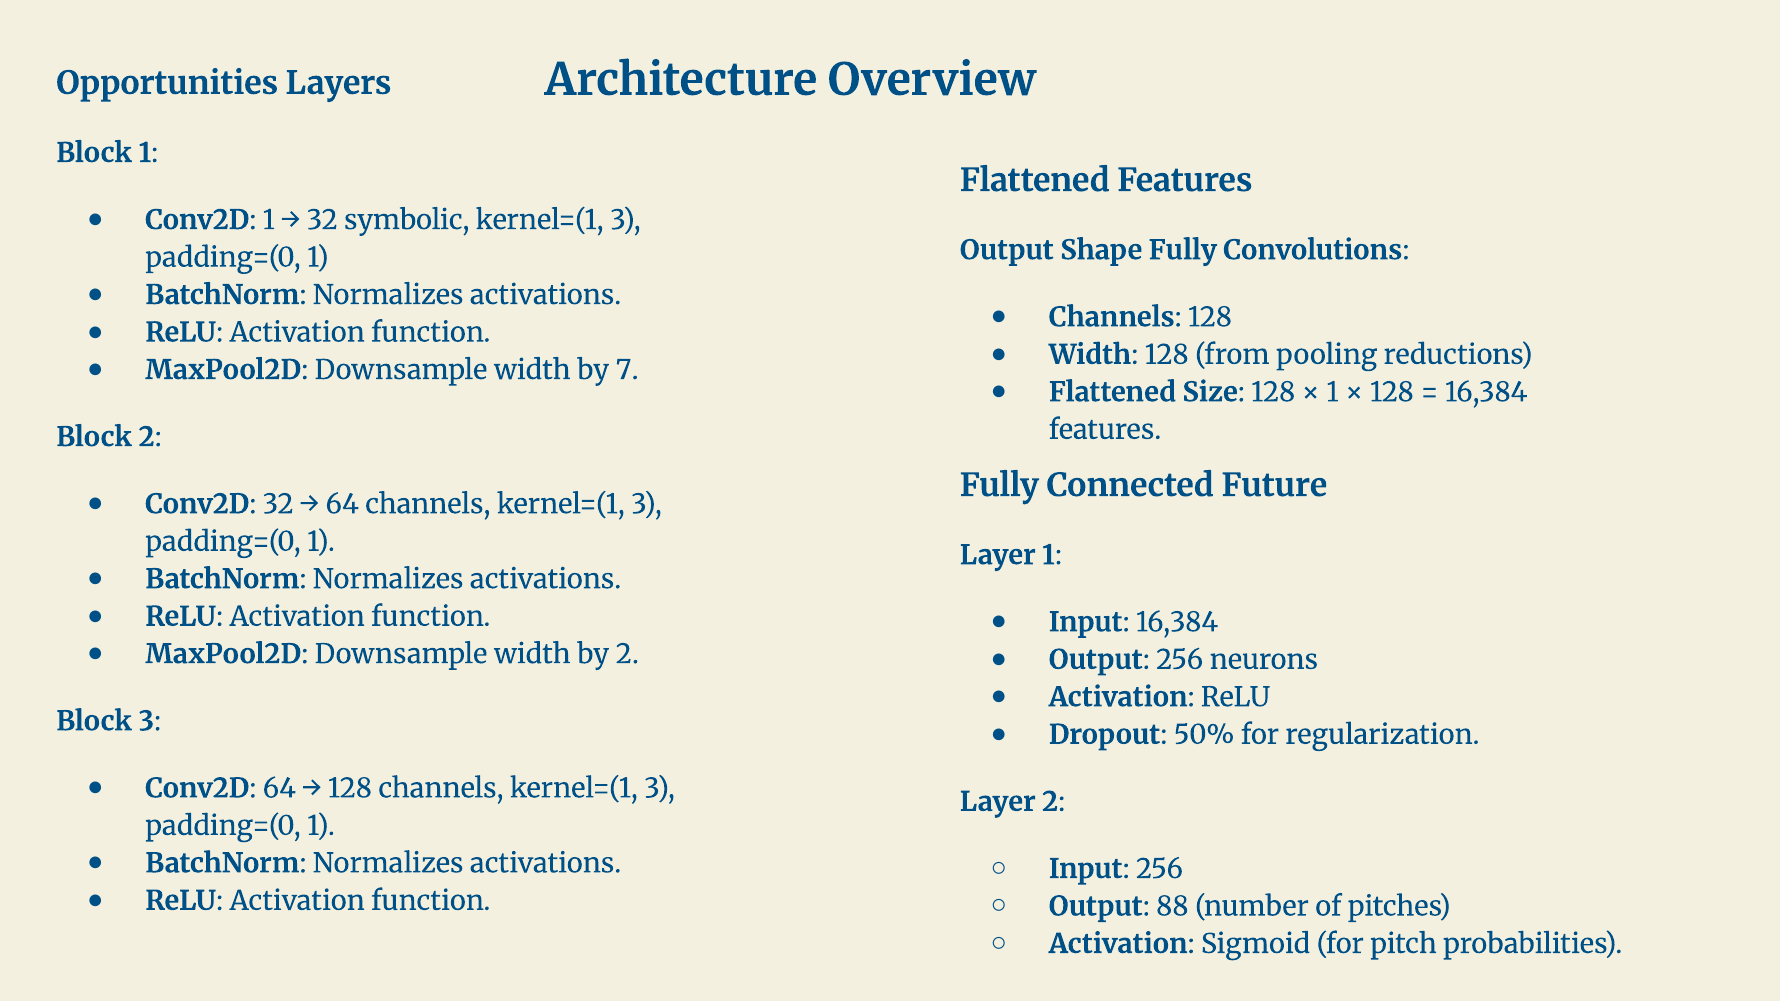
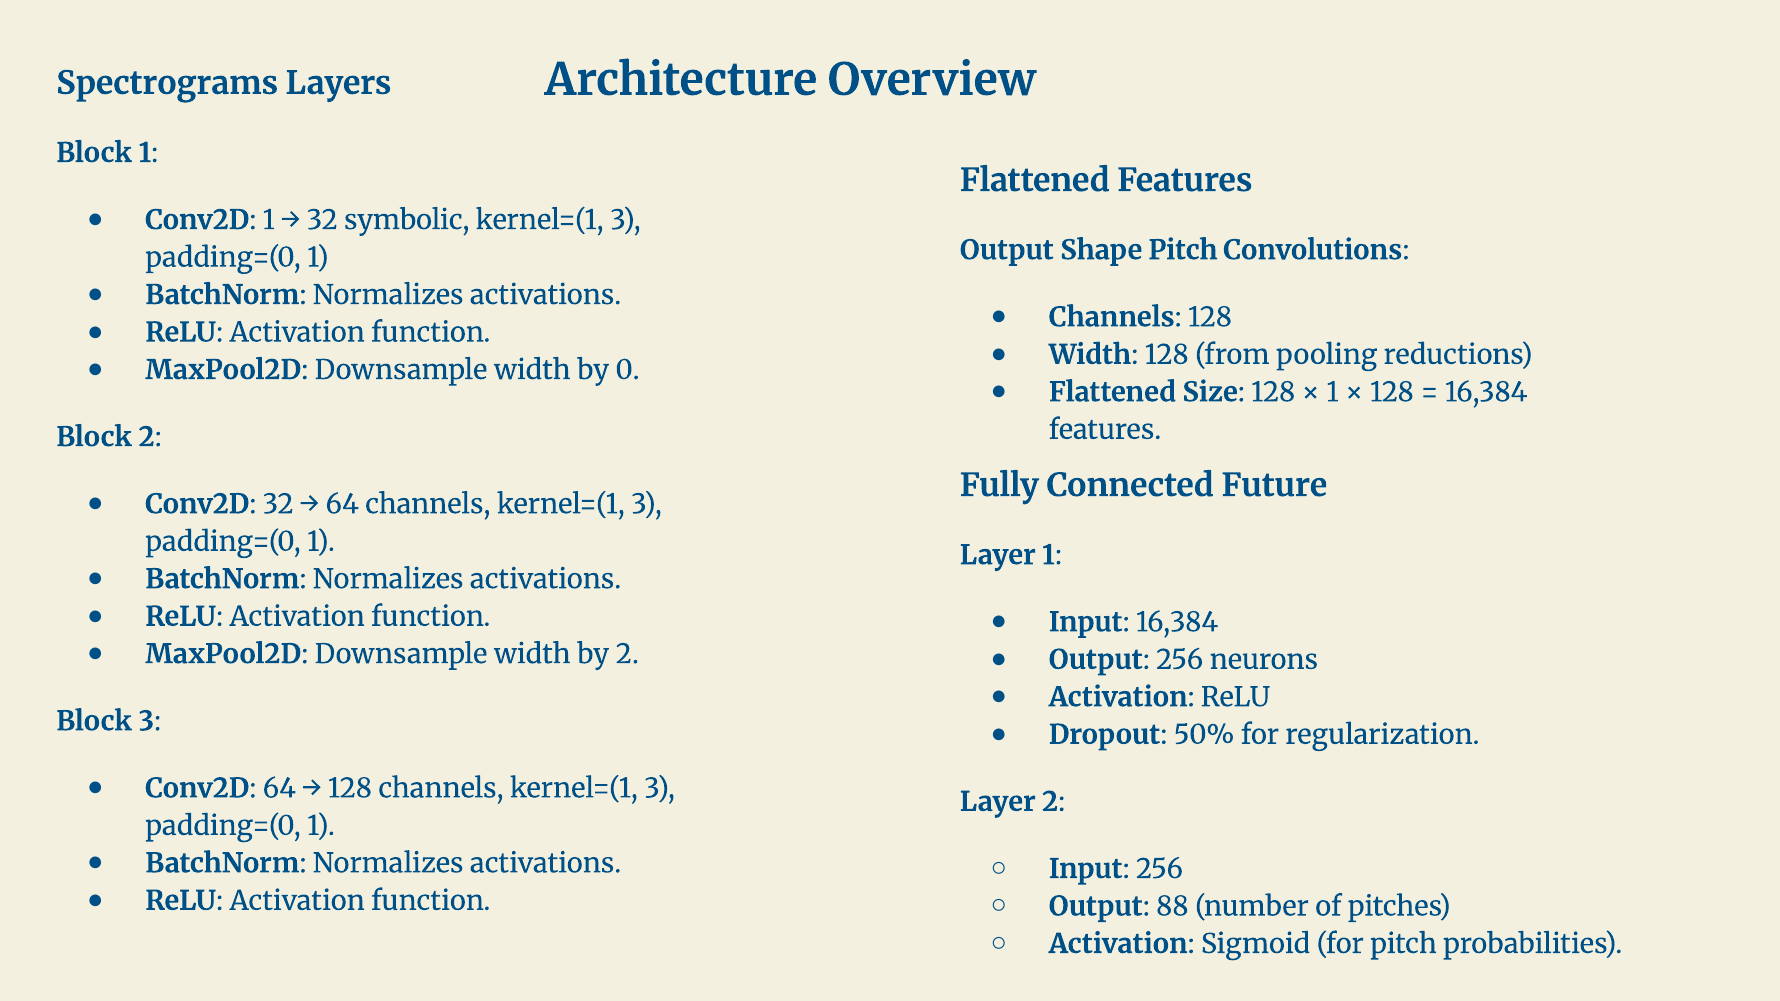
Opportunities: Opportunities -> Spectrograms
Shape Fully: Fully -> Pitch
7: 7 -> 0
